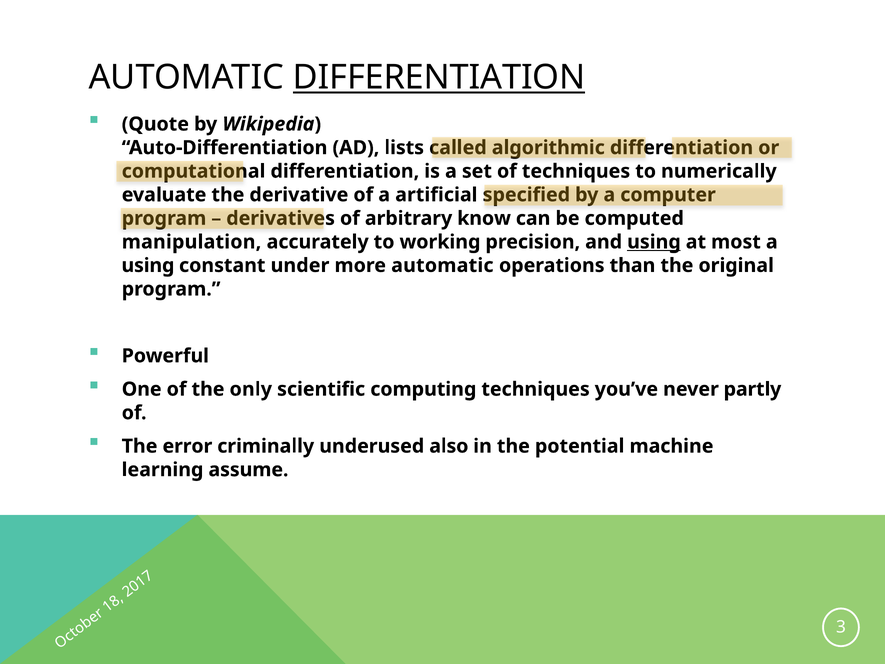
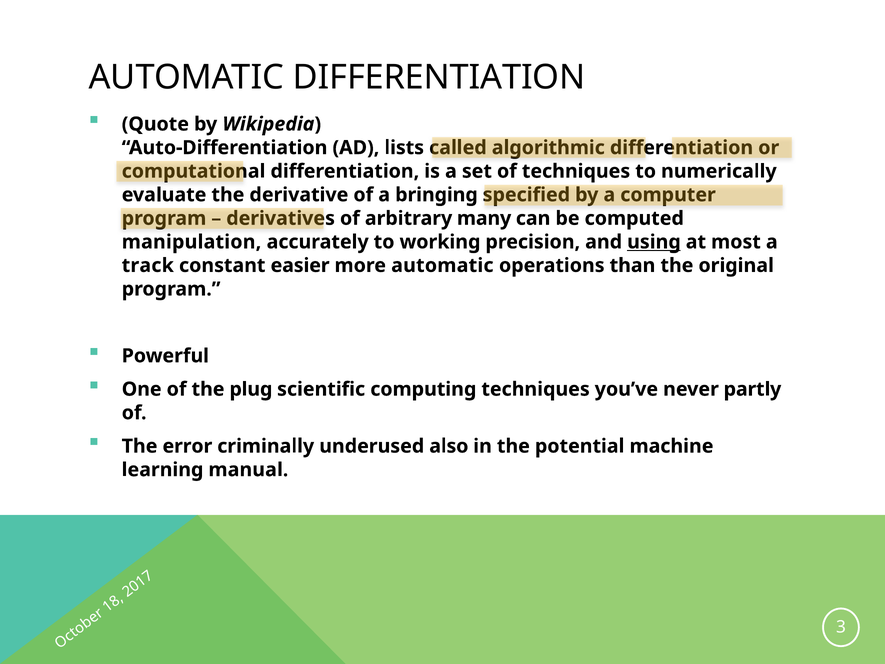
DIFFERENTIATION at (439, 78) underline: present -> none
artificial: artificial -> bringing
know: know -> many
using at (148, 265): using -> track
under: under -> easier
only: only -> plug
assume: assume -> manual
